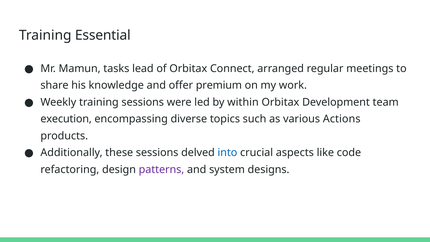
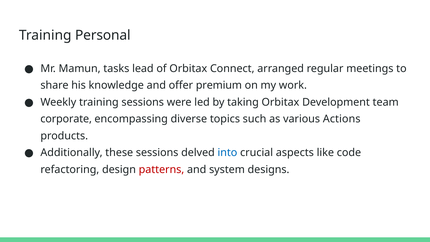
Essential: Essential -> Personal
within: within -> taking
execution: execution -> corporate
patterns colour: purple -> red
